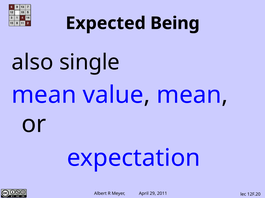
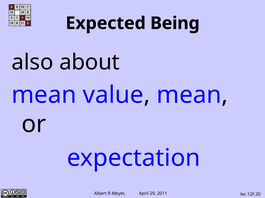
single: single -> about
